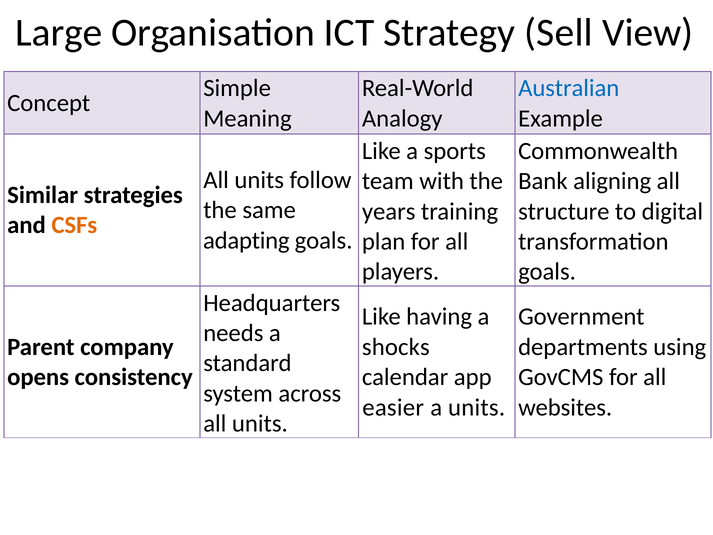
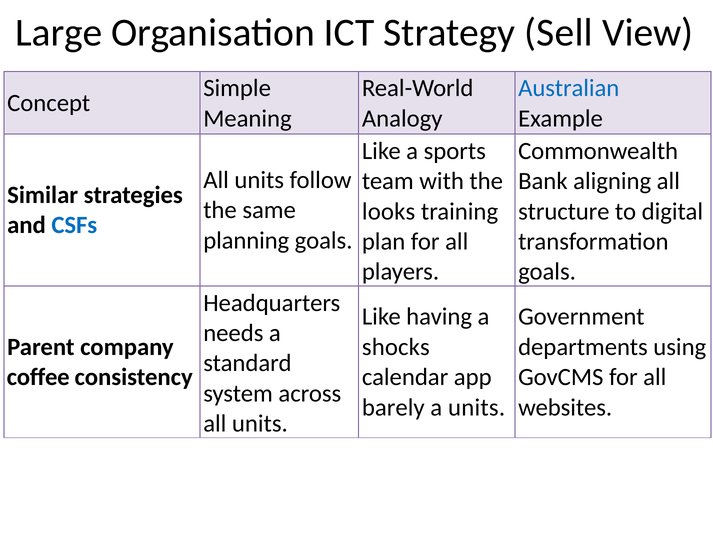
years: years -> looks
CSFs colour: orange -> blue
adapting: adapting -> planning
opens: opens -> coffee
easier: easier -> barely
